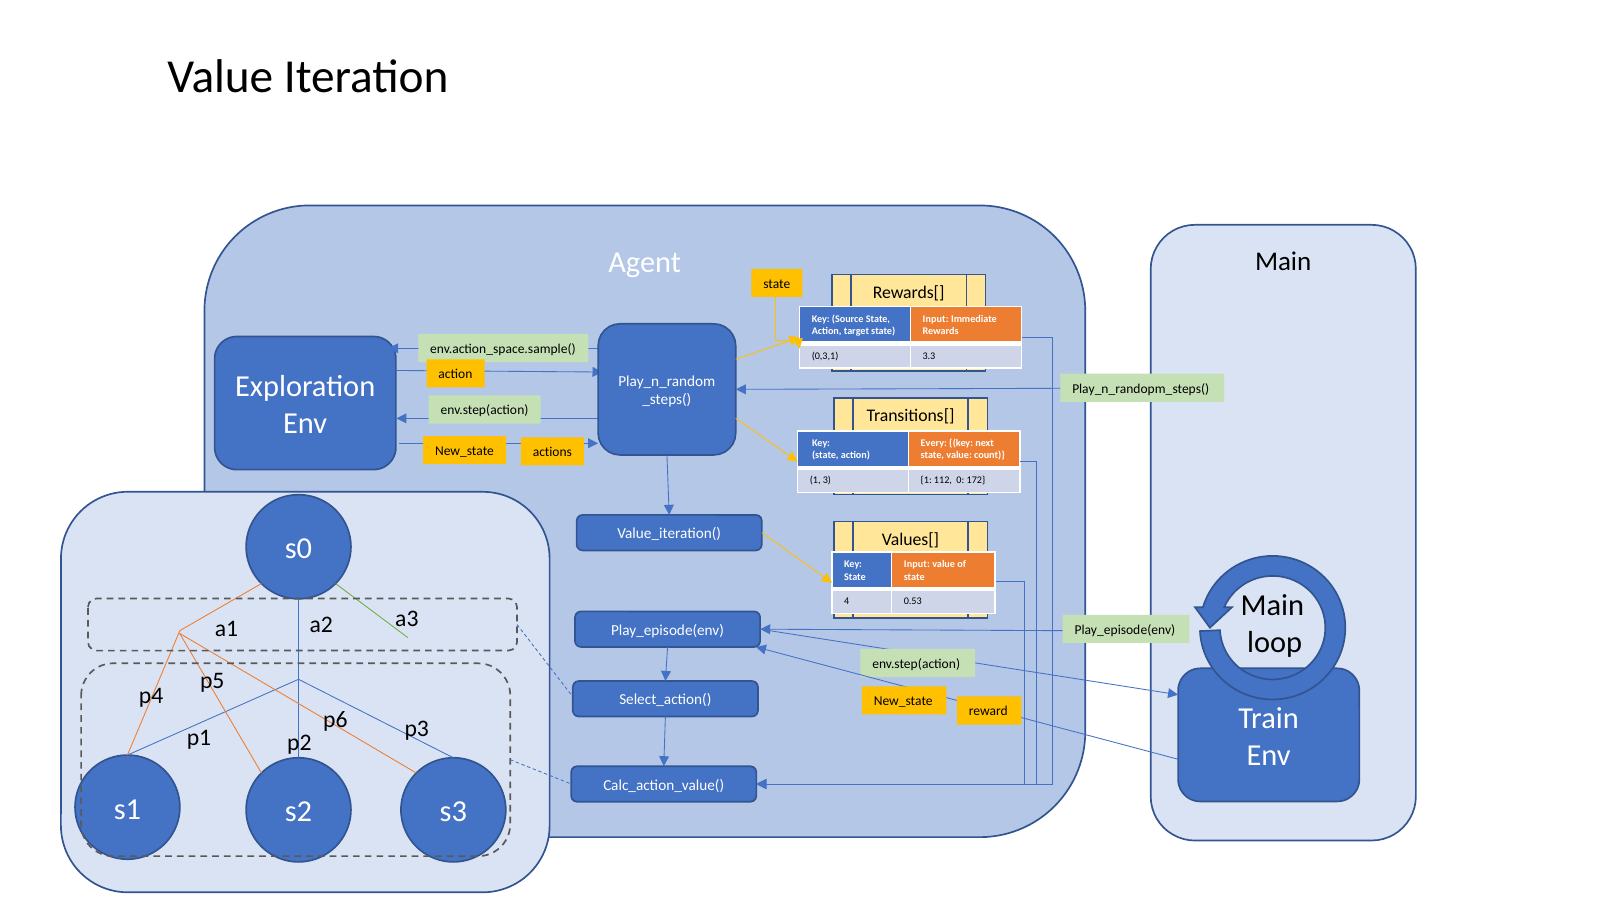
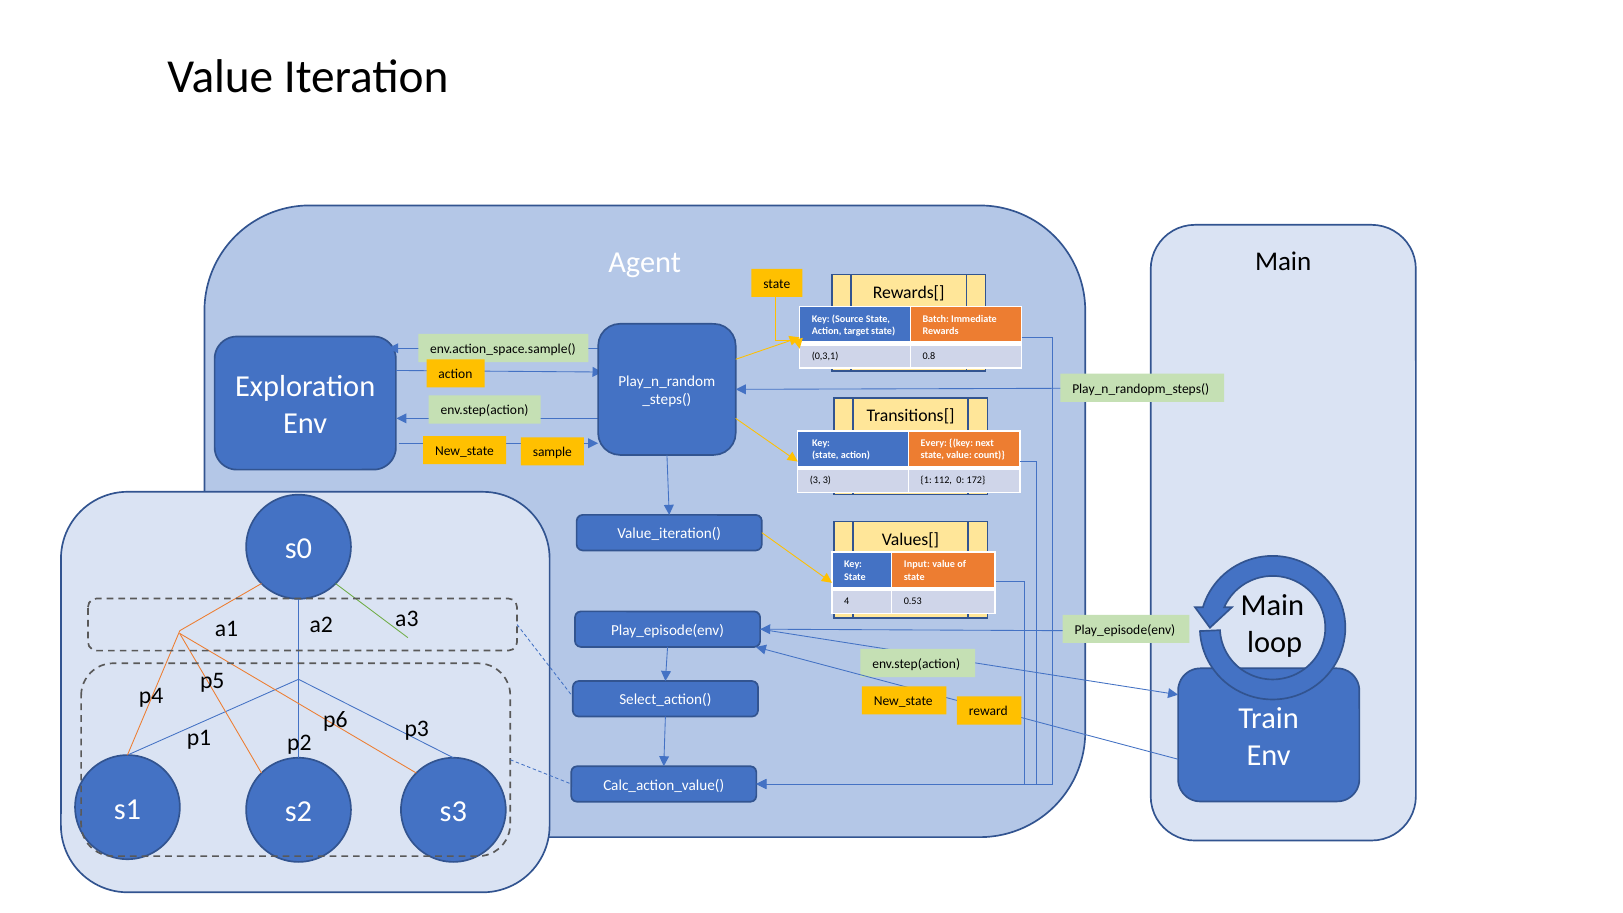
Input at (936, 319): Input -> Batch
3.3: 3.3 -> 0.8
actions: actions -> sample
1 at (815, 480): 1 -> 3
